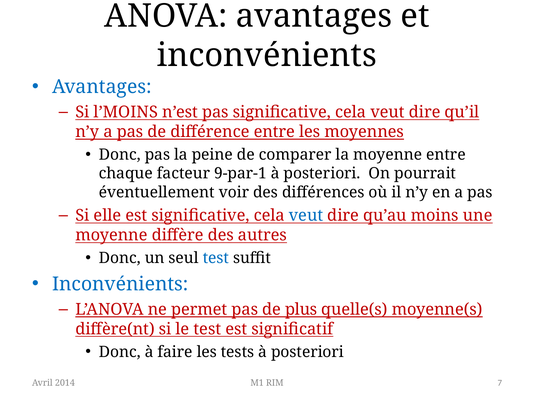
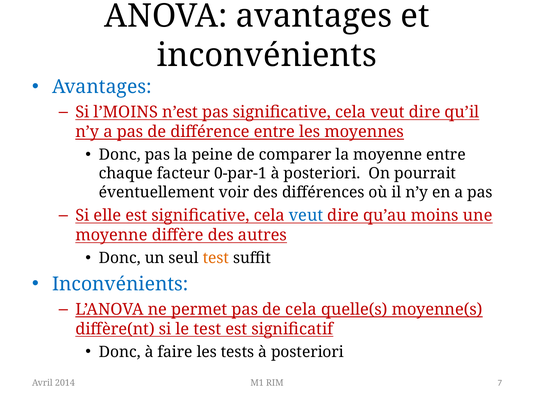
9-par-1: 9-par-1 -> 0-par-1
test at (216, 258) colour: blue -> orange
de plus: plus -> cela
